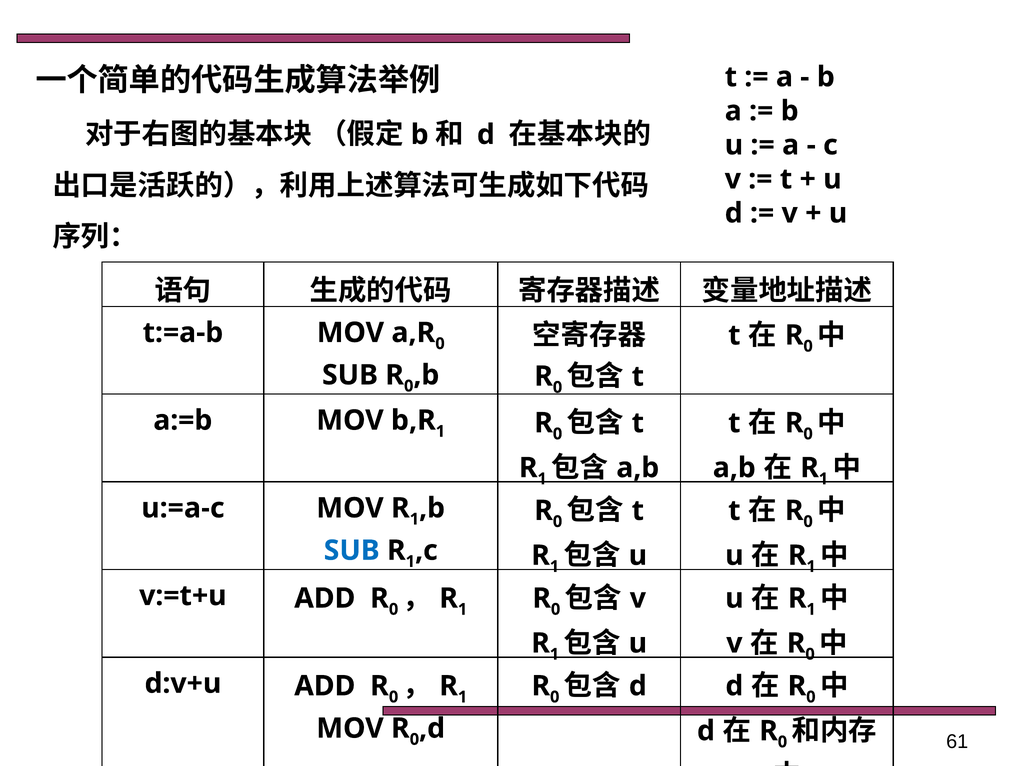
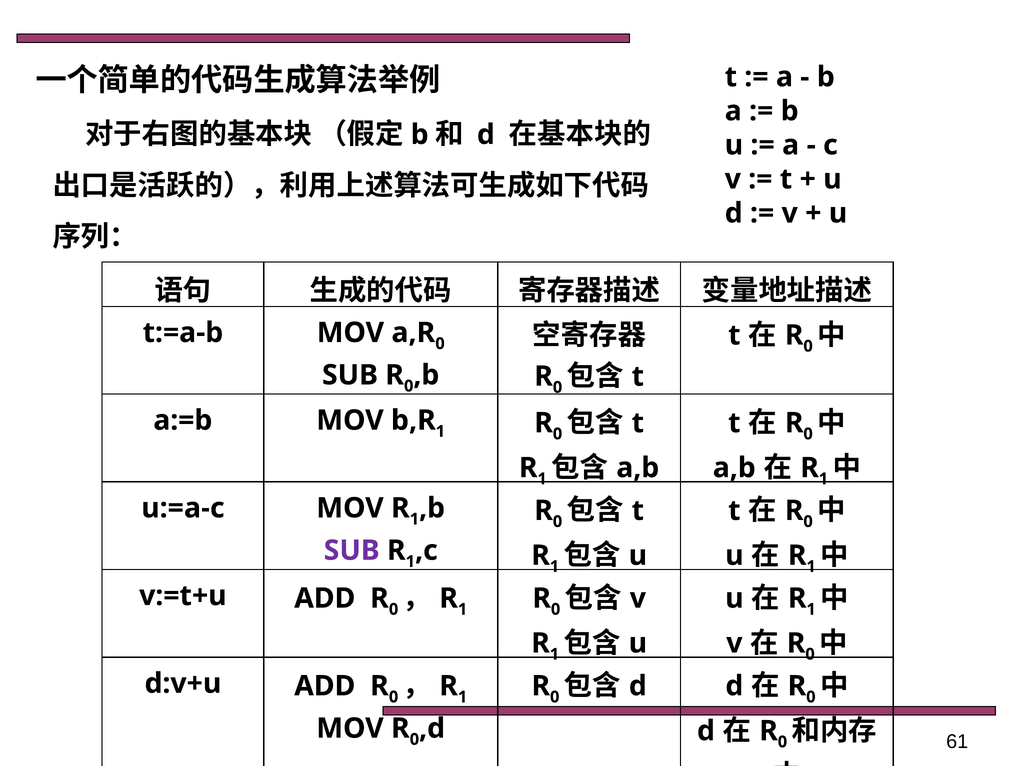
SUB at (352, 550) colour: blue -> purple
